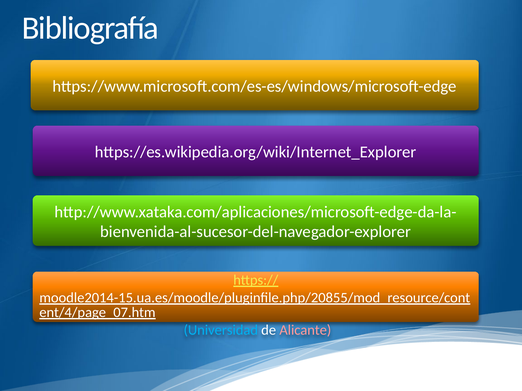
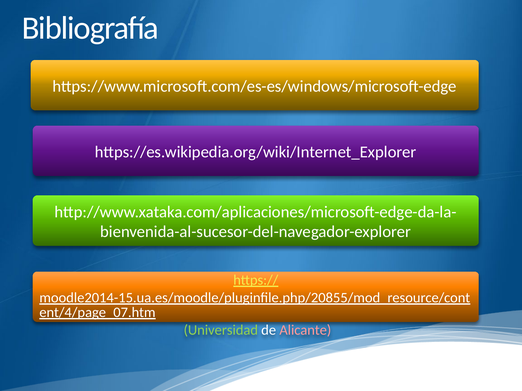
Universidad colour: light blue -> light green
